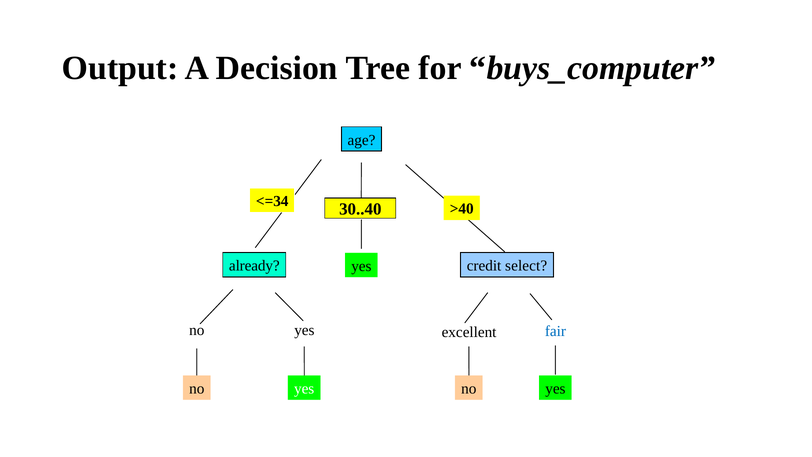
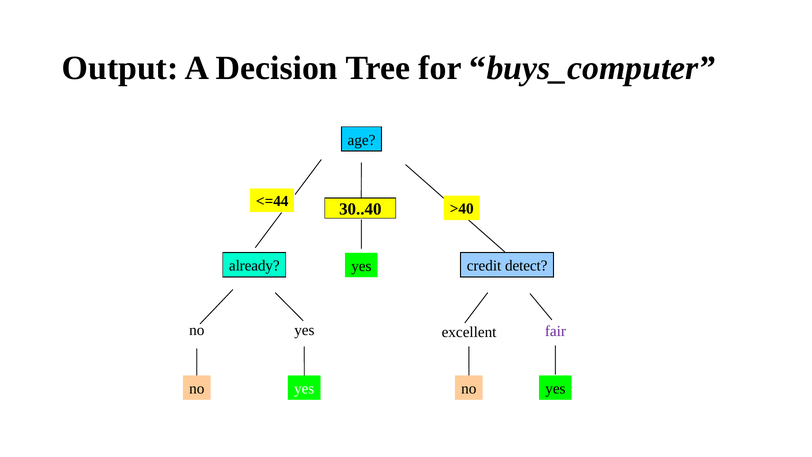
<=34: <=34 -> <=44
select: select -> detect
fair colour: blue -> purple
